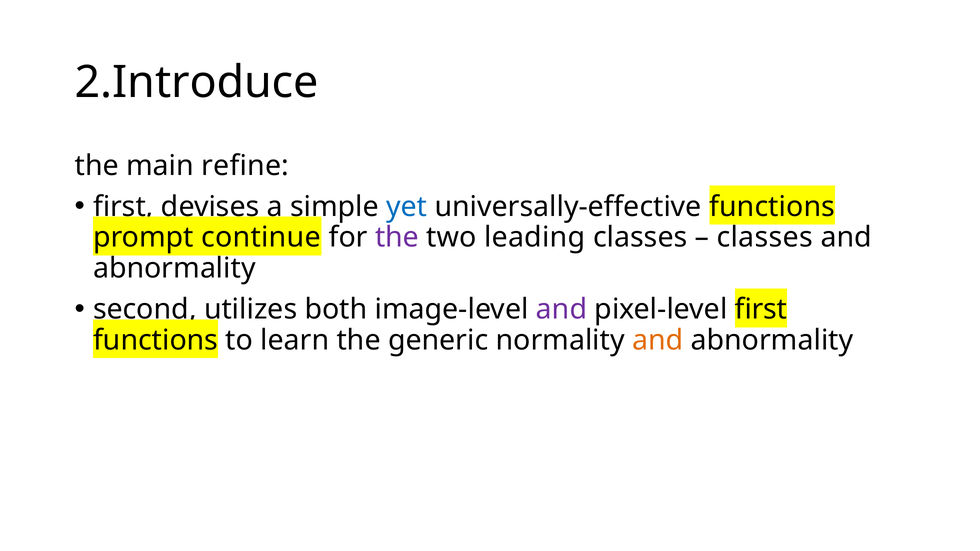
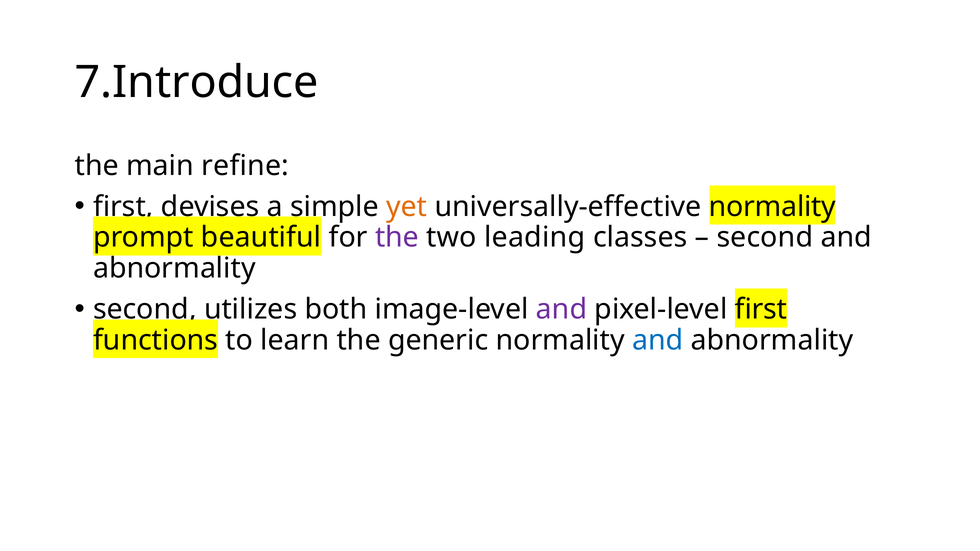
2.Introduce: 2.Introduce -> 7.Introduce
yet colour: blue -> orange
universally-effective functions: functions -> normality
continue: continue -> beautiful
classes at (765, 238): classes -> second
and at (658, 340) colour: orange -> blue
